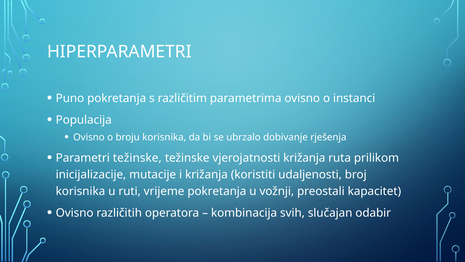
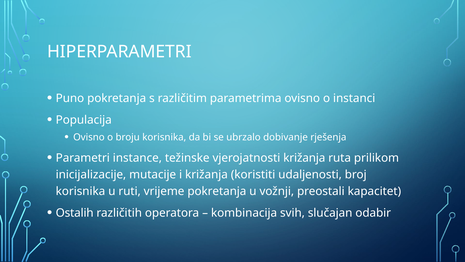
Parametri težinske: težinske -> instance
Ovisno at (75, 213): Ovisno -> Ostalih
